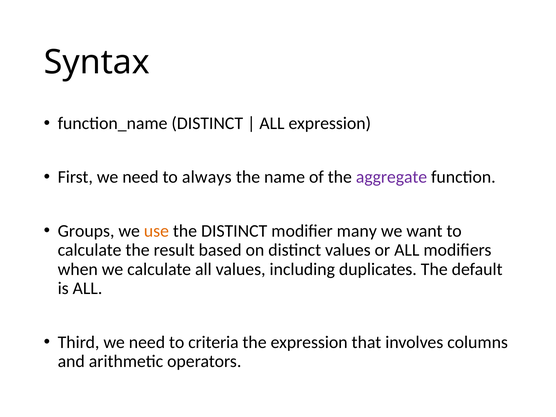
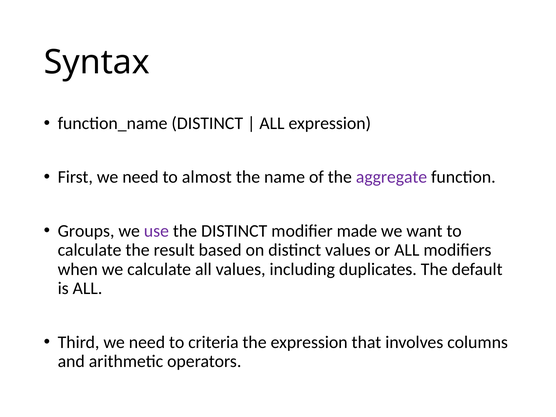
always: always -> almost
use colour: orange -> purple
many: many -> made
